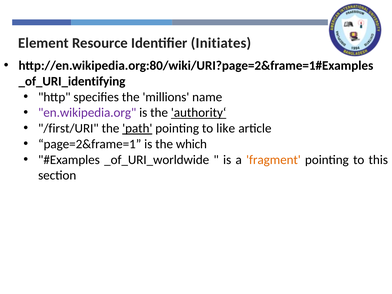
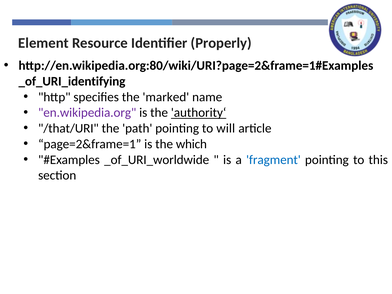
Initiates: Initiates -> Properly
millions: millions -> marked
/first/URI: /first/URI -> /that/URI
path underline: present -> none
like: like -> will
fragment colour: orange -> blue
